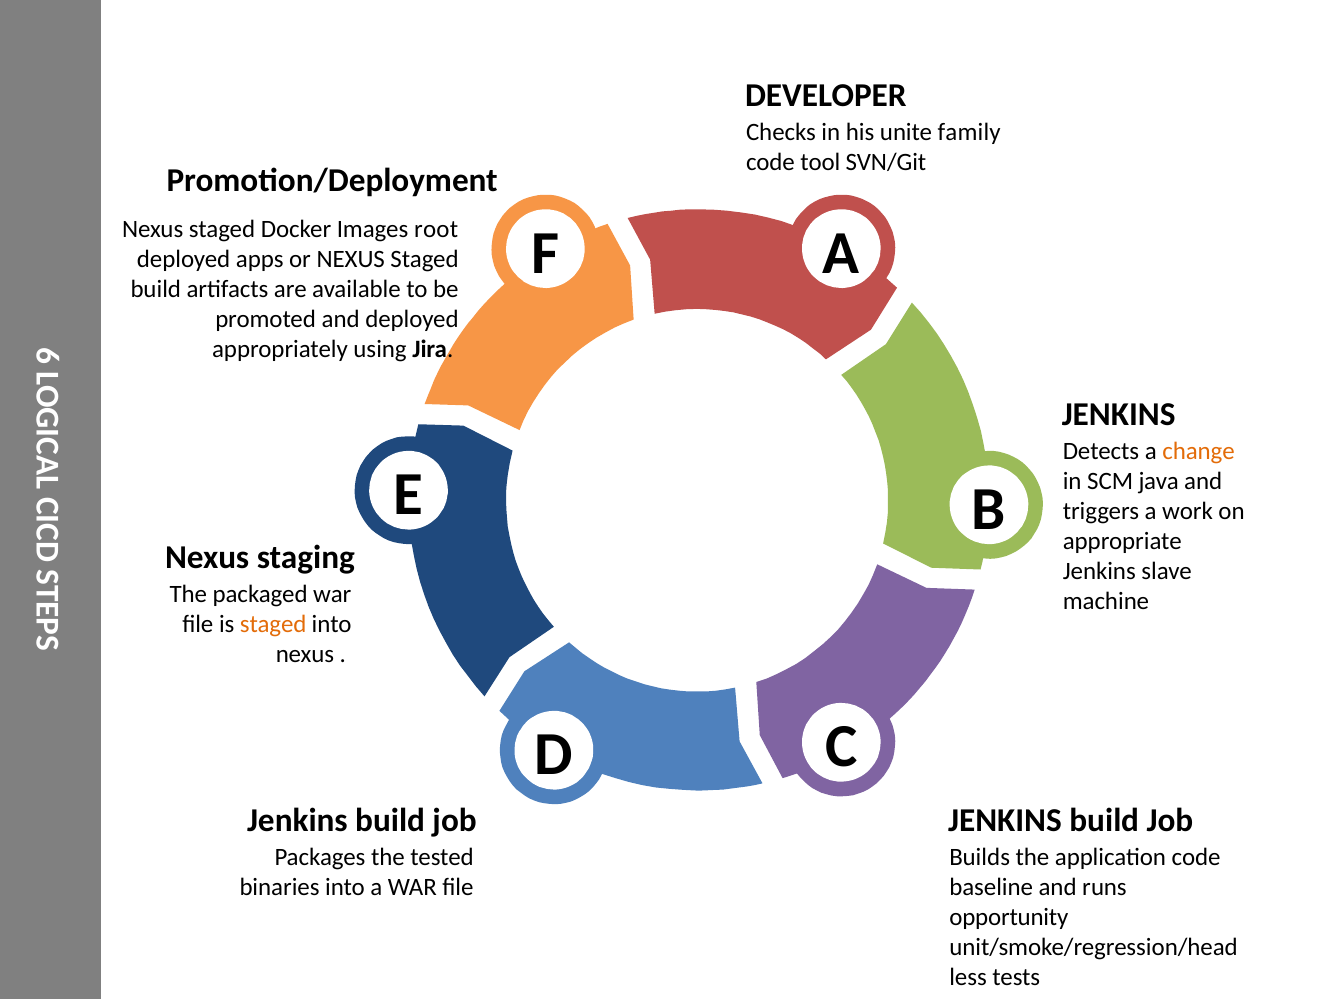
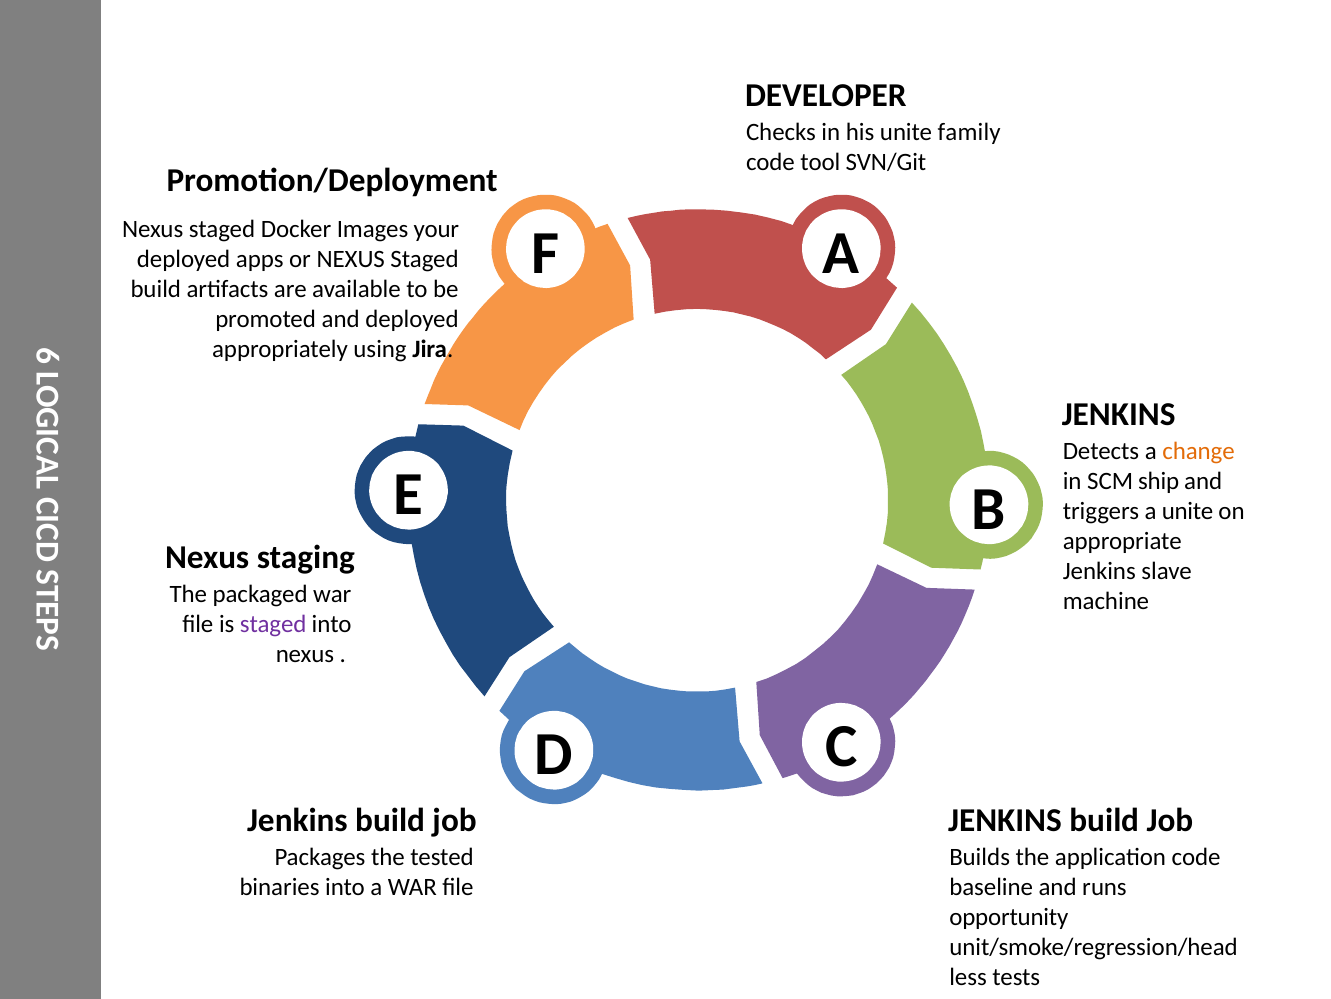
root: root -> your
java: java -> ship
a work: work -> unite
staged at (273, 623) colour: orange -> purple
